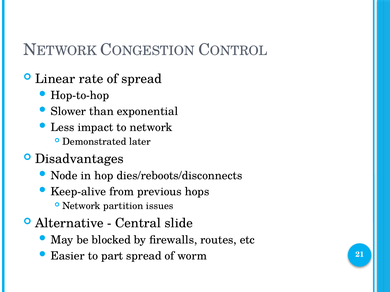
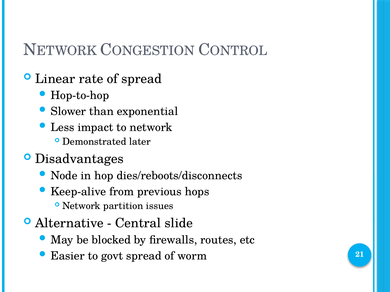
part: part -> govt
